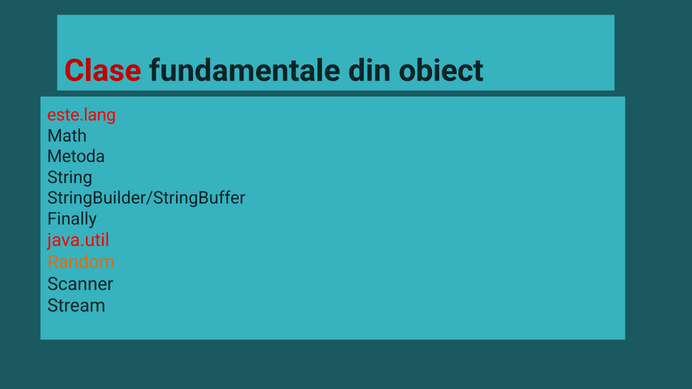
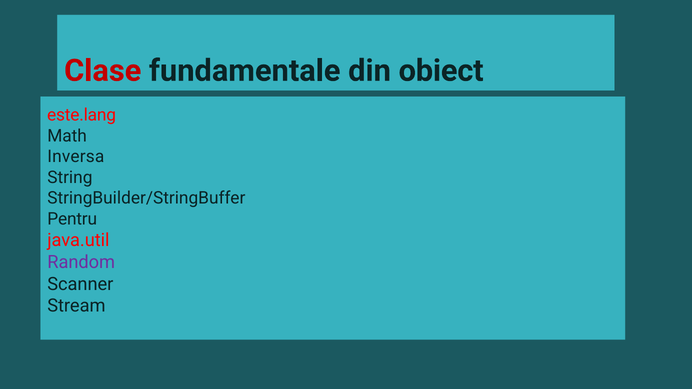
Metoda: Metoda -> Inversa
Finally: Finally -> Pentru
Random colour: orange -> purple
